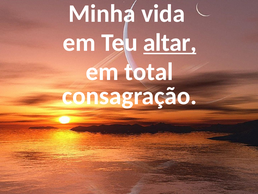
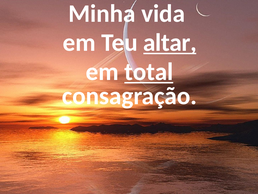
total underline: none -> present
